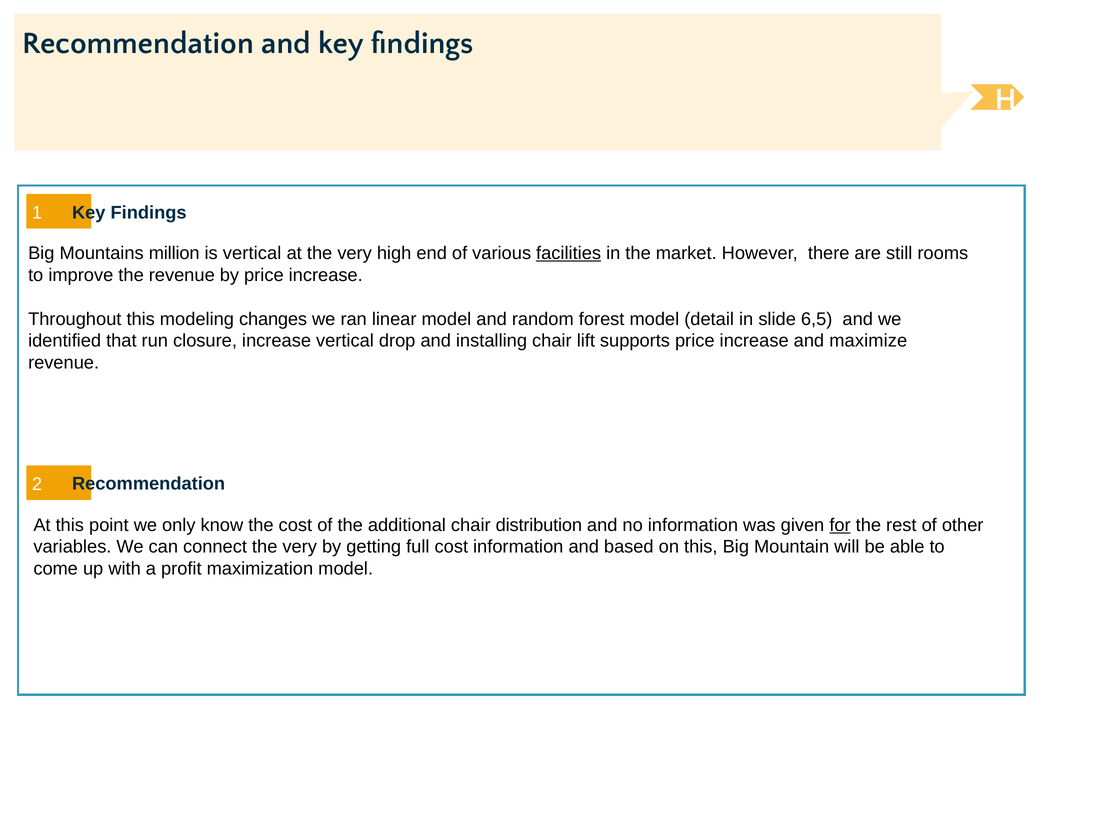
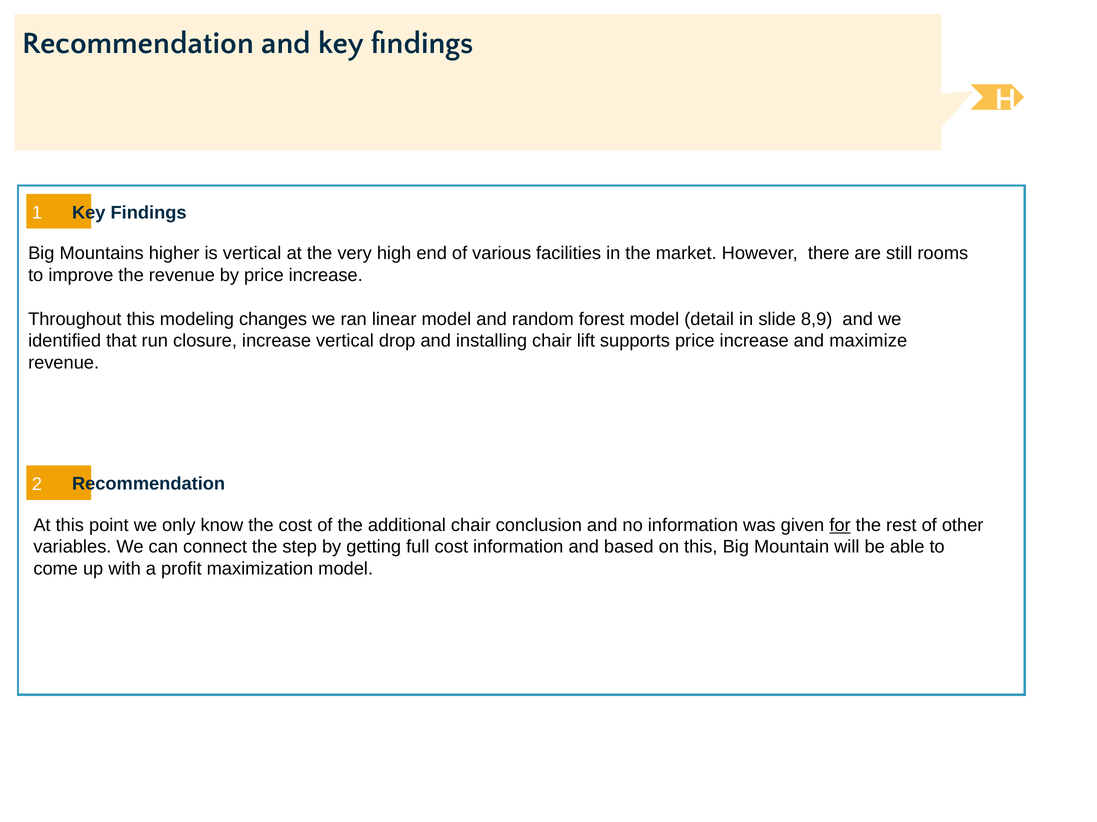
million: million -> higher
facilities underline: present -> none
6,5: 6,5 -> 8,9
distribution: distribution -> conclusion
connect the very: very -> step
